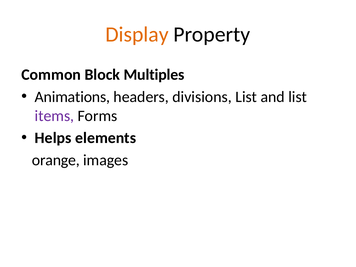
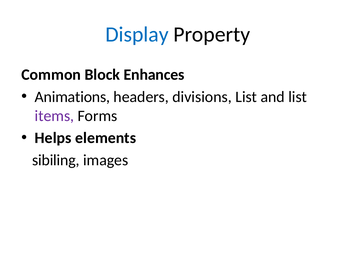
Display colour: orange -> blue
Multiples: Multiples -> Enhances
orange: orange -> sibiling
